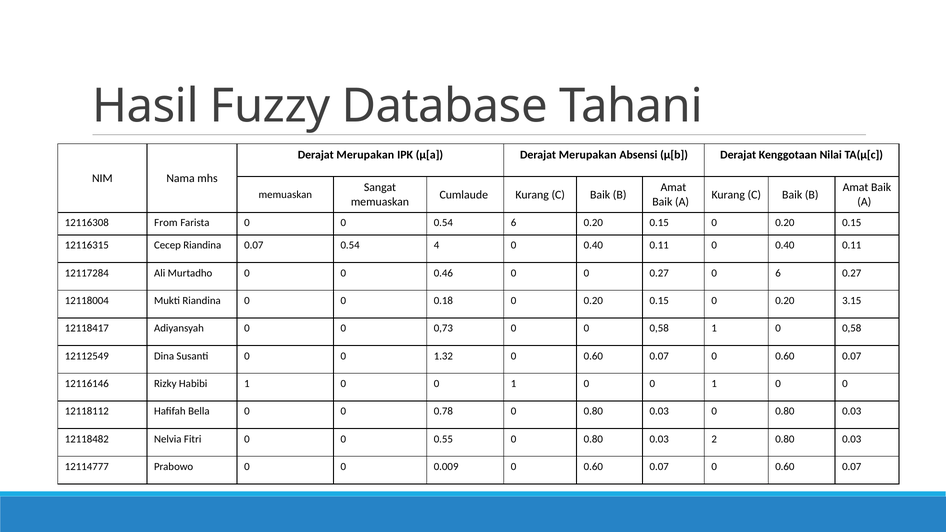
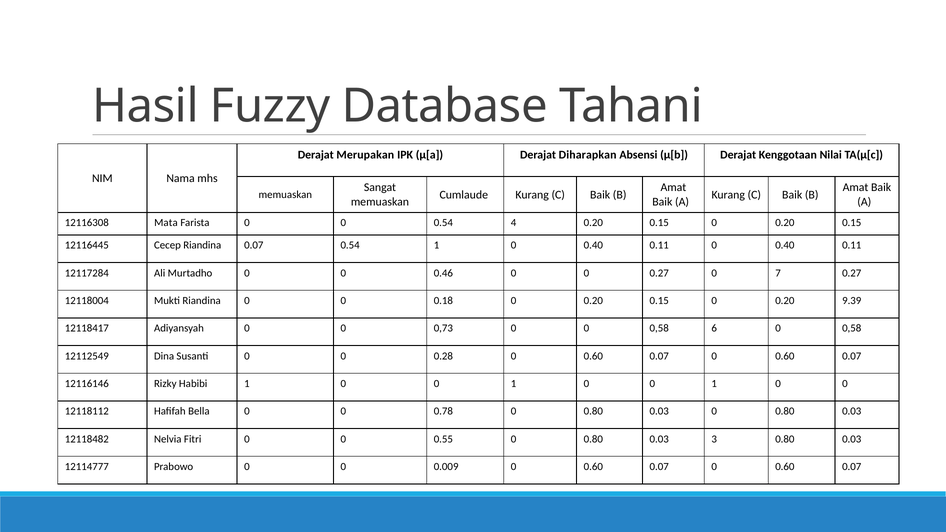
µ[a Derajat Merupakan: Merupakan -> Diharapkan
From: From -> Mata
0.54 6: 6 -> 4
12116315: 12116315 -> 12116445
0.54 4: 4 -> 1
0 6: 6 -> 7
3.15: 3.15 -> 9.39
0,58 1: 1 -> 6
1.32: 1.32 -> 0.28
2: 2 -> 3
